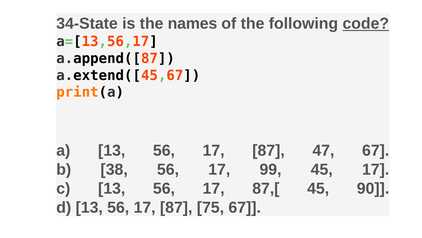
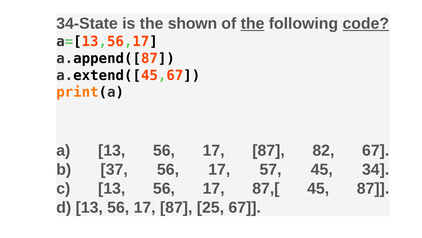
names: names -> shown
the at (253, 24) underline: none -> present
47: 47 -> 82
38: 38 -> 37
99: 99 -> 57
45 17: 17 -> 34
45 90: 90 -> 87
75: 75 -> 25
